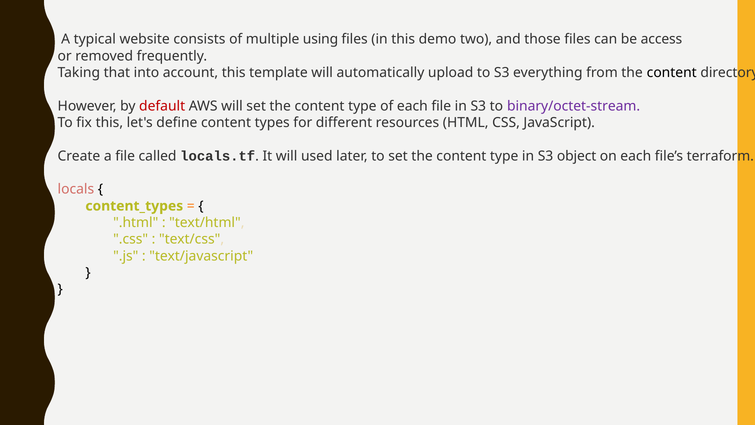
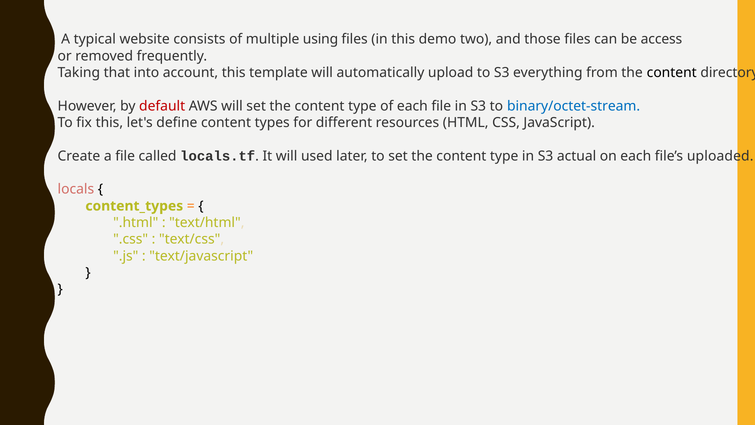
binary/octet-stream colour: purple -> blue
object: object -> actual
terraform: terraform -> uploaded
